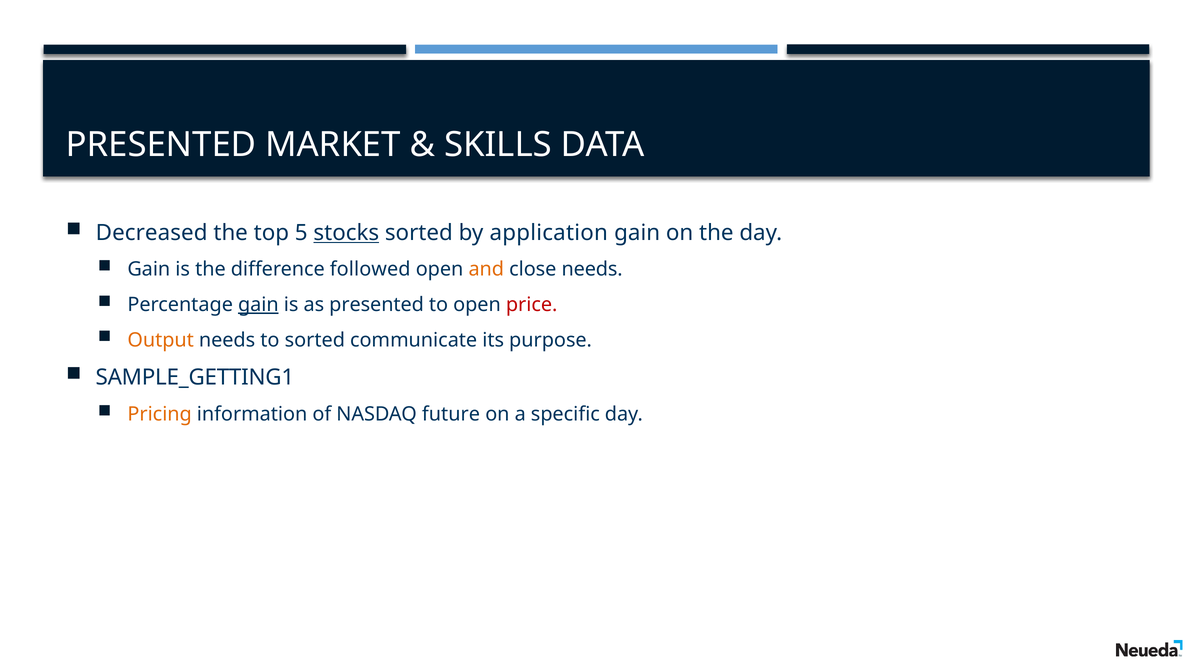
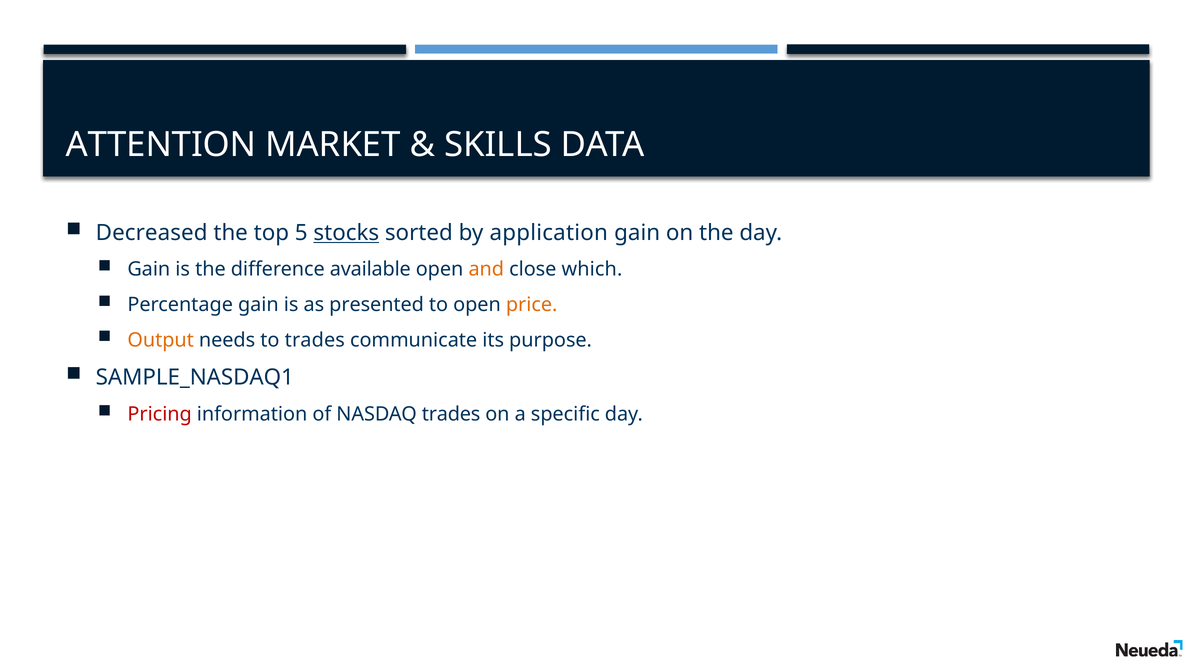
PRESENTED at (161, 145): PRESENTED -> ATTENTION
followed: followed -> available
close needs: needs -> which
gain at (258, 305) underline: present -> none
price colour: red -> orange
to sorted: sorted -> trades
SAMPLE_GETTING1: SAMPLE_GETTING1 -> SAMPLE_NASDAQ1
Pricing colour: orange -> red
NASDAQ future: future -> trades
